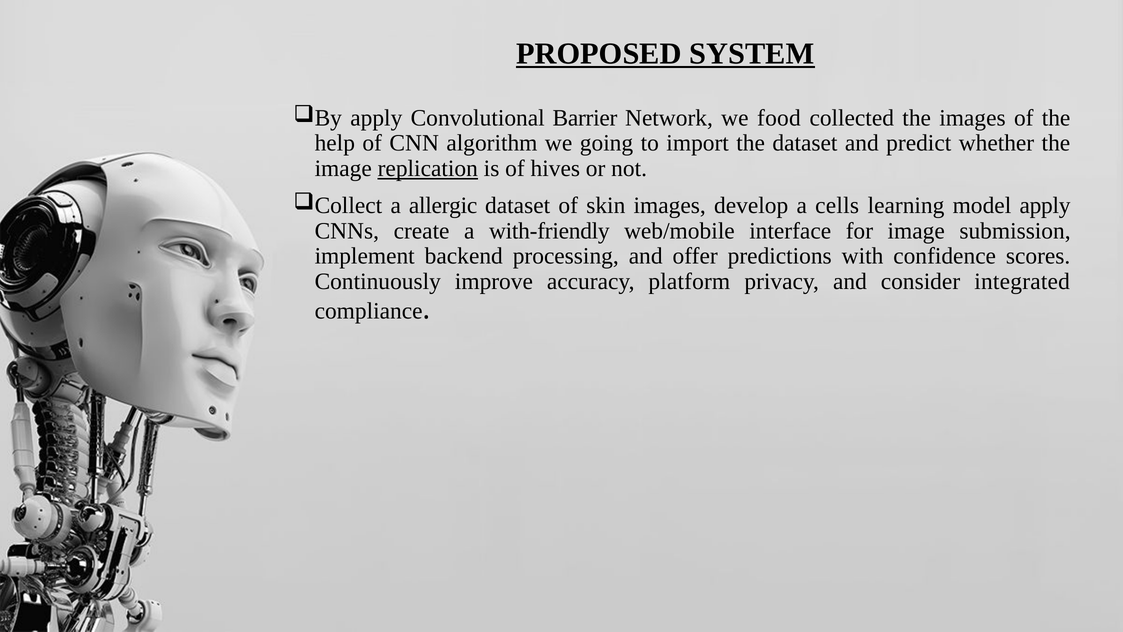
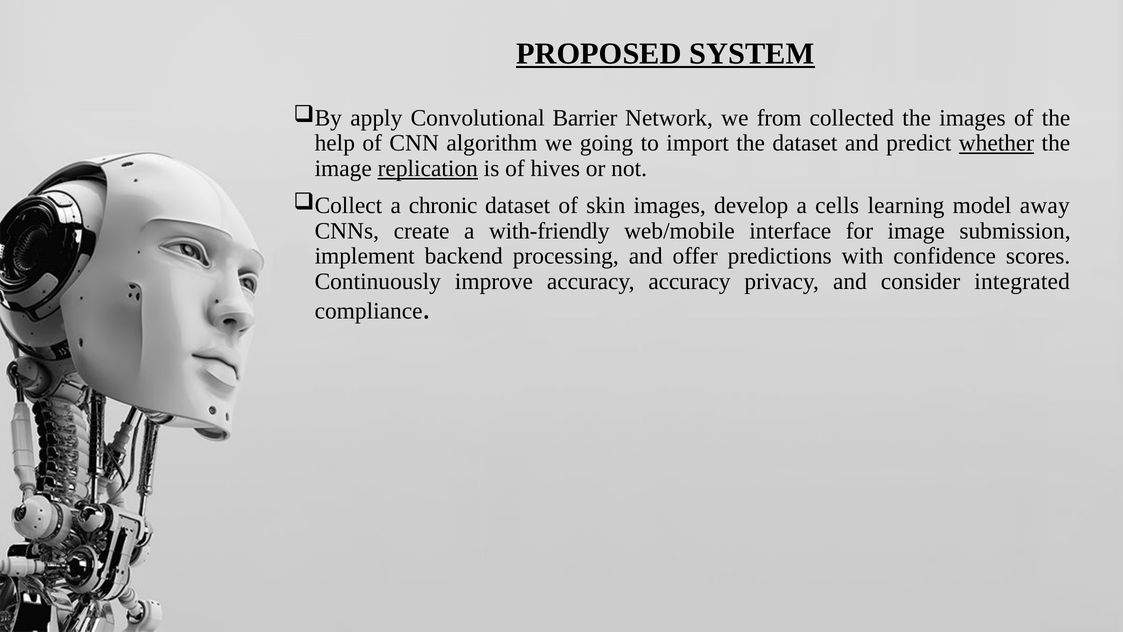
food: food -> from
whether underline: none -> present
allergic: allergic -> chronic
model apply: apply -> away
accuracy platform: platform -> accuracy
